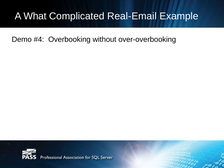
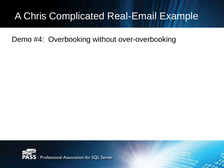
What: What -> Chris
